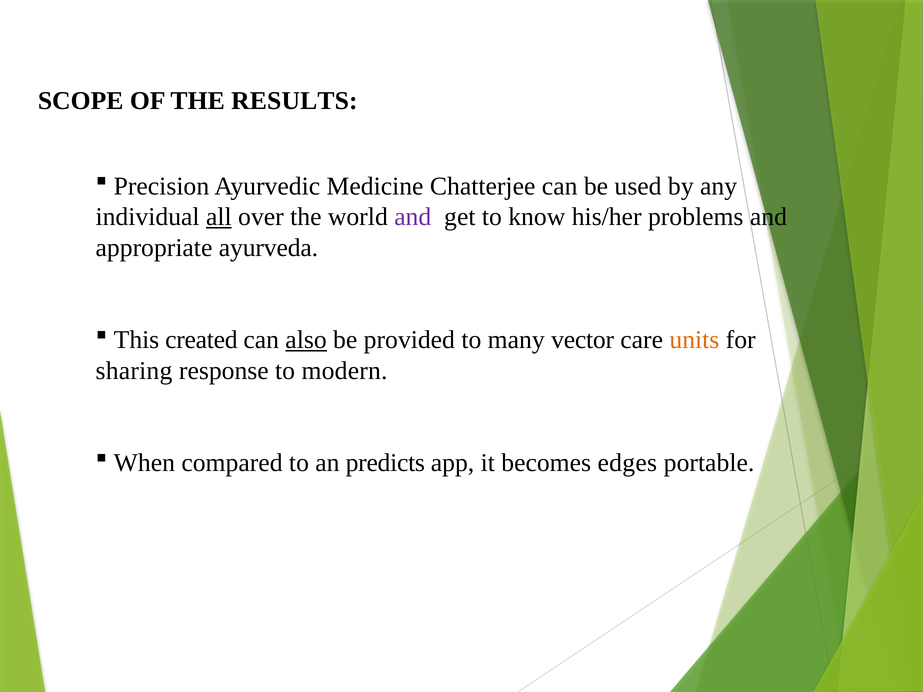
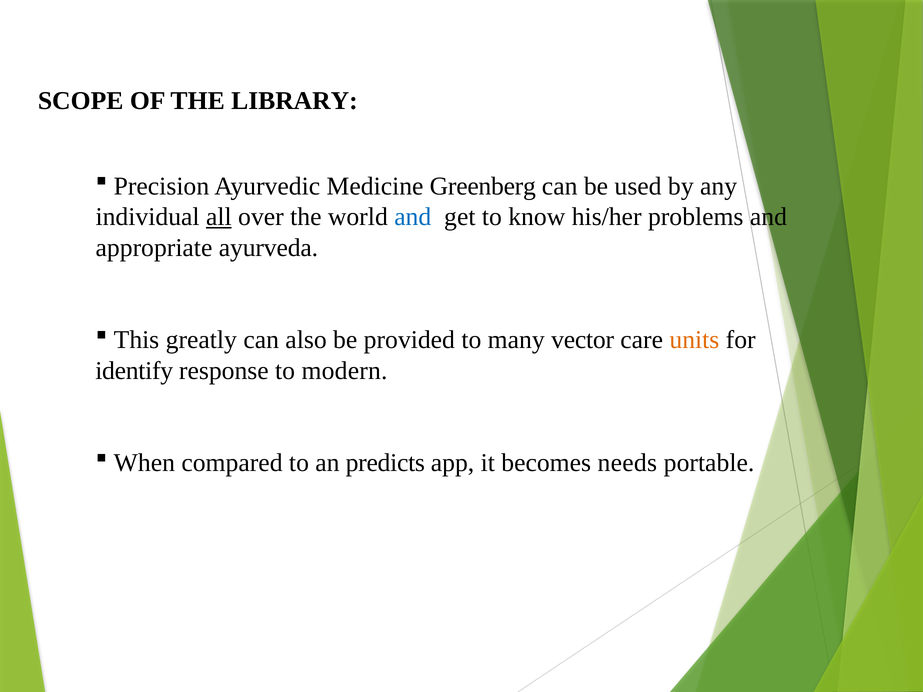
RESULTS: RESULTS -> LIBRARY
Chatterjee: Chatterjee -> Greenberg
and at (413, 217) colour: purple -> blue
created: created -> greatly
also underline: present -> none
sharing: sharing -> identify
edges: edges -> needs
